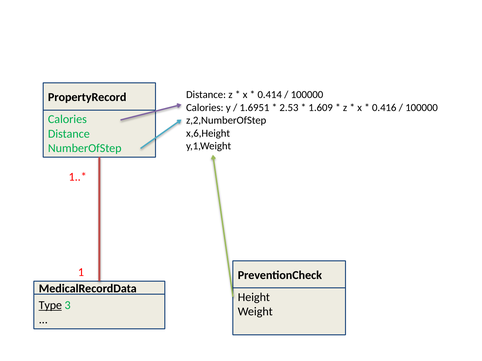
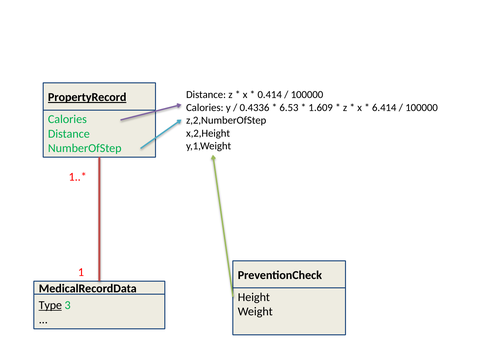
PropertyRecord underline: none -> present
1.6951: 1.6951 -> 0.4336
2.53: 2.53 -> 6.53
0.416: 0.416 -> 6.414
x,6,Height: x,6,Height -> x,2,Height
